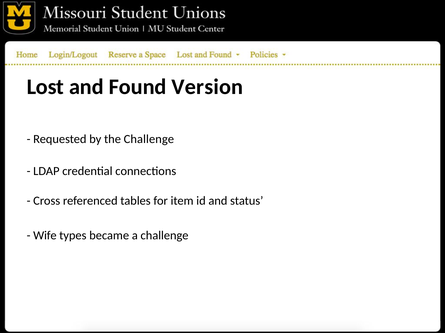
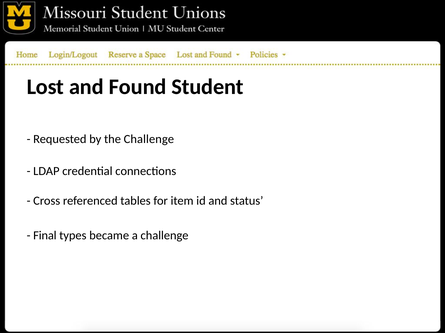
Version: Version -> Student
Wife: Wife -> Final
